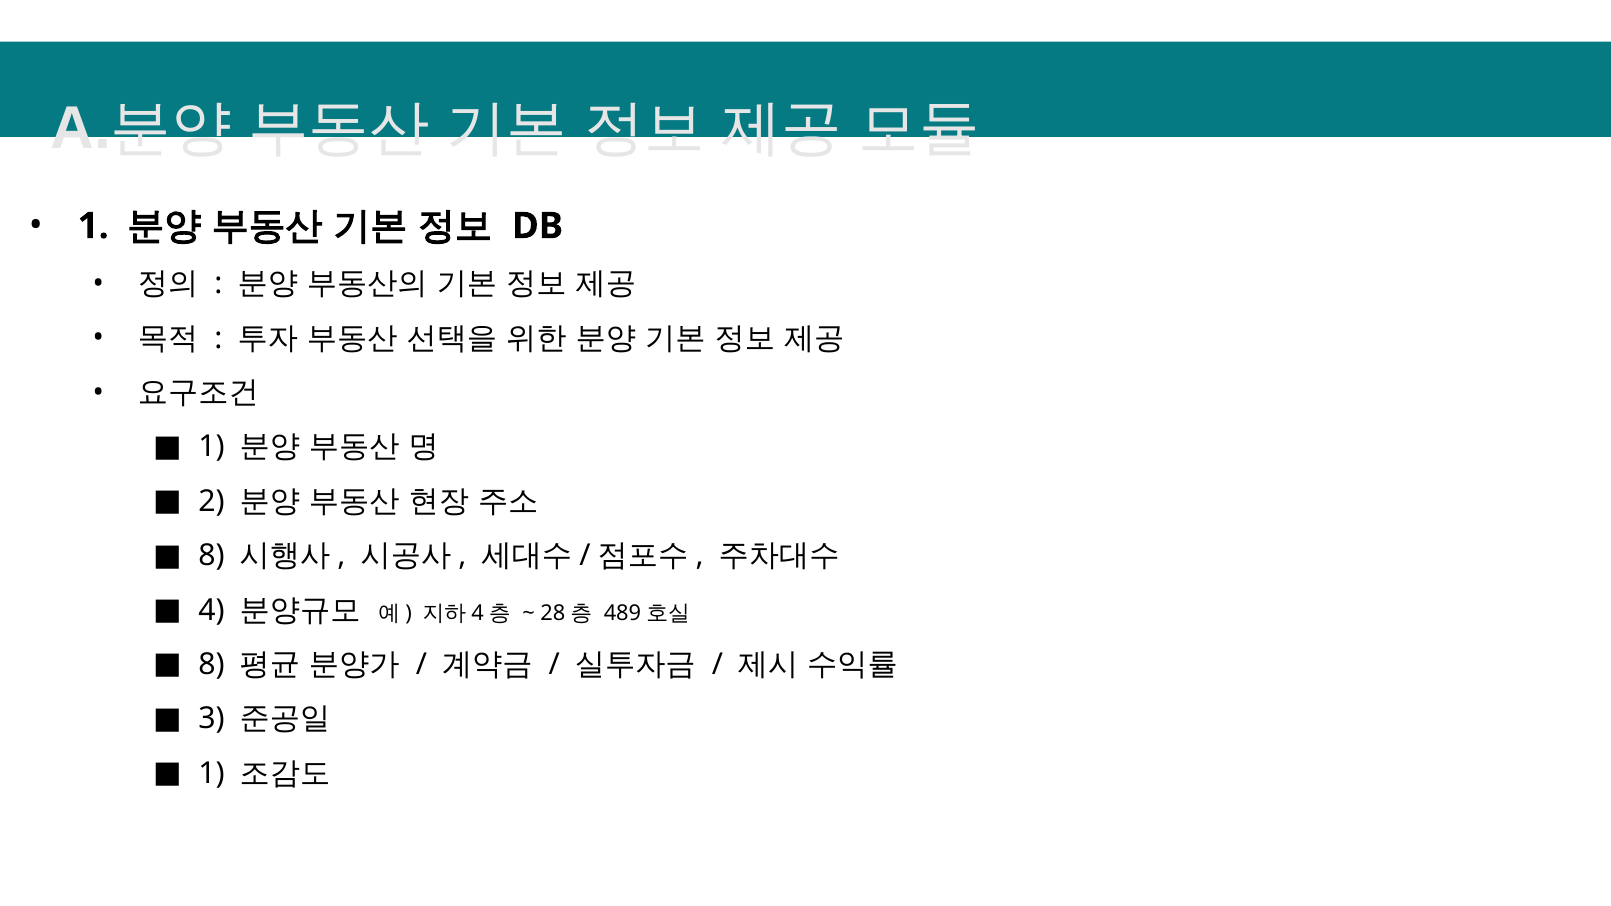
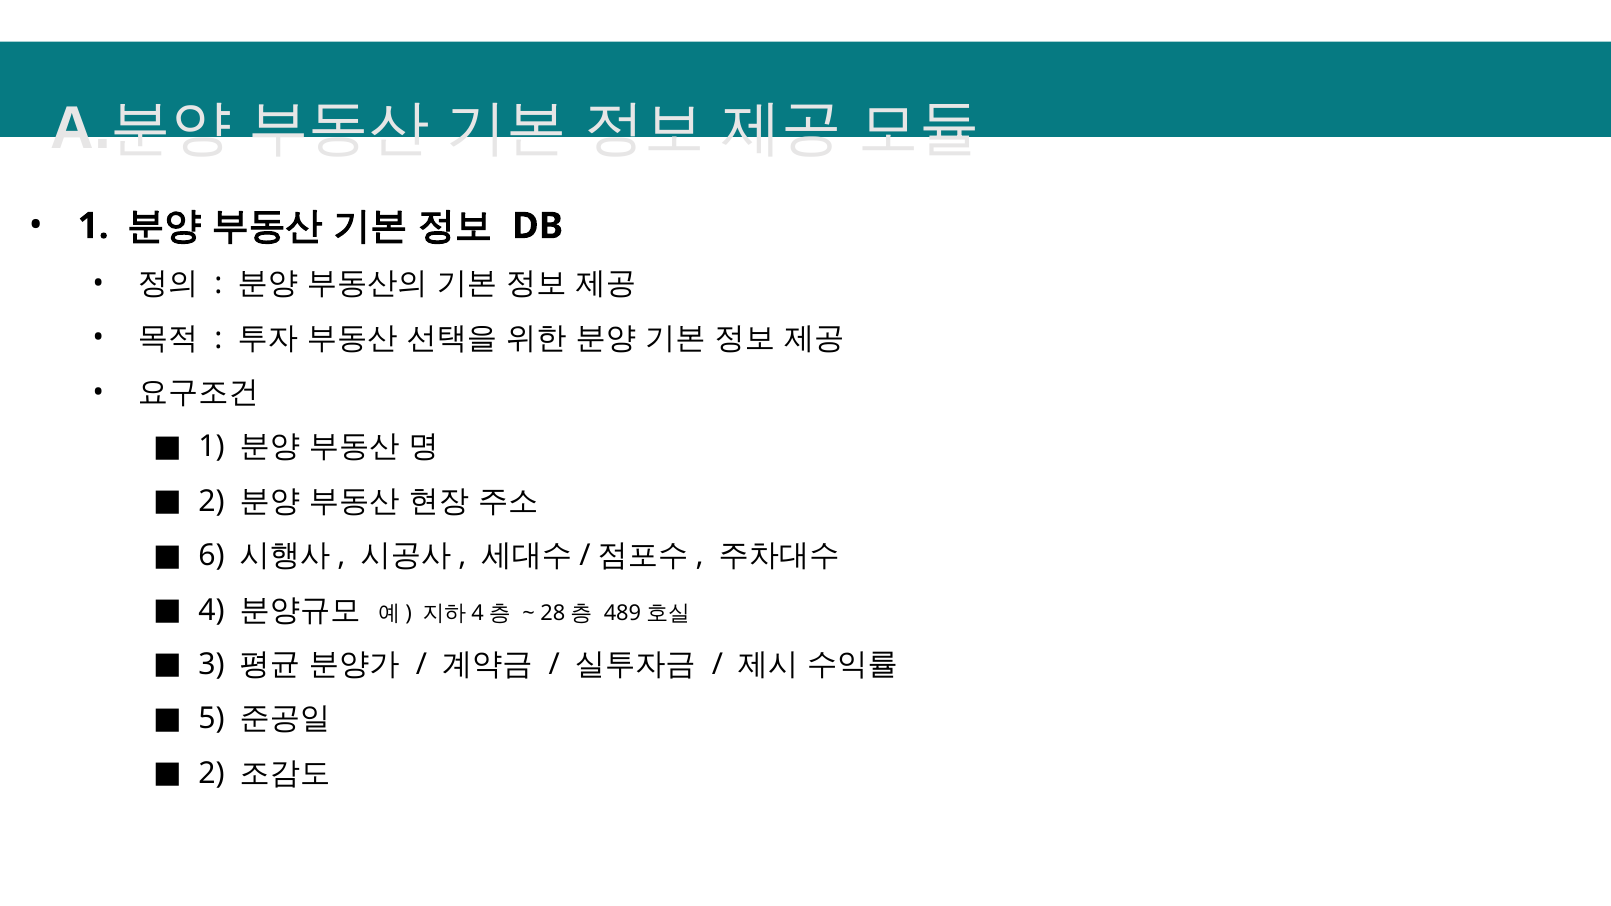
8 at (212, 556): 8 -> 6
8 at (212, 665): 8 -> 3
3: 3 -> 5
1 at (212, 773): 1 -> 2
